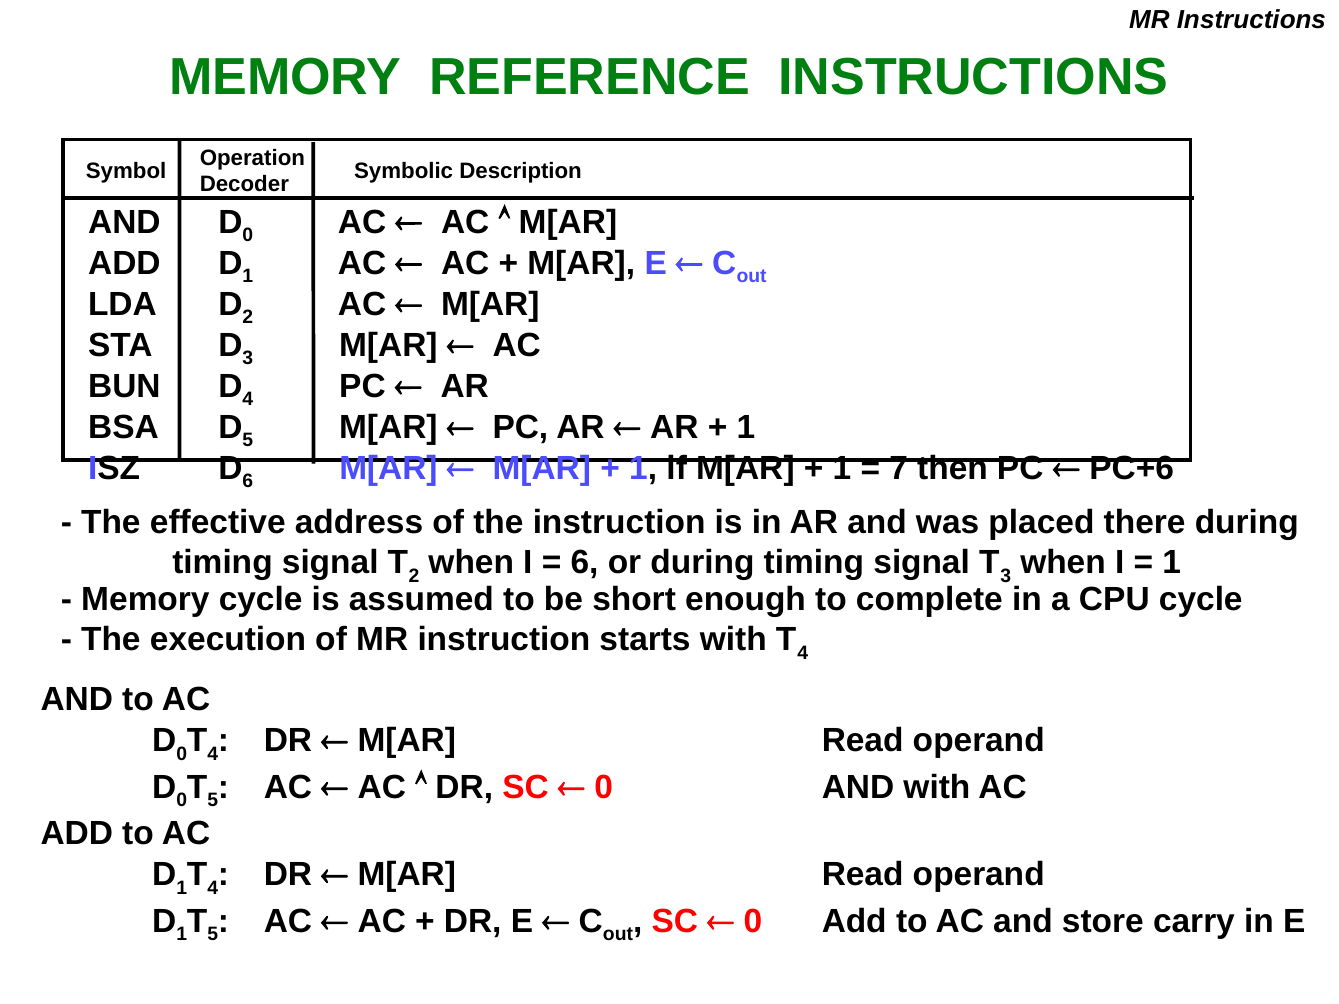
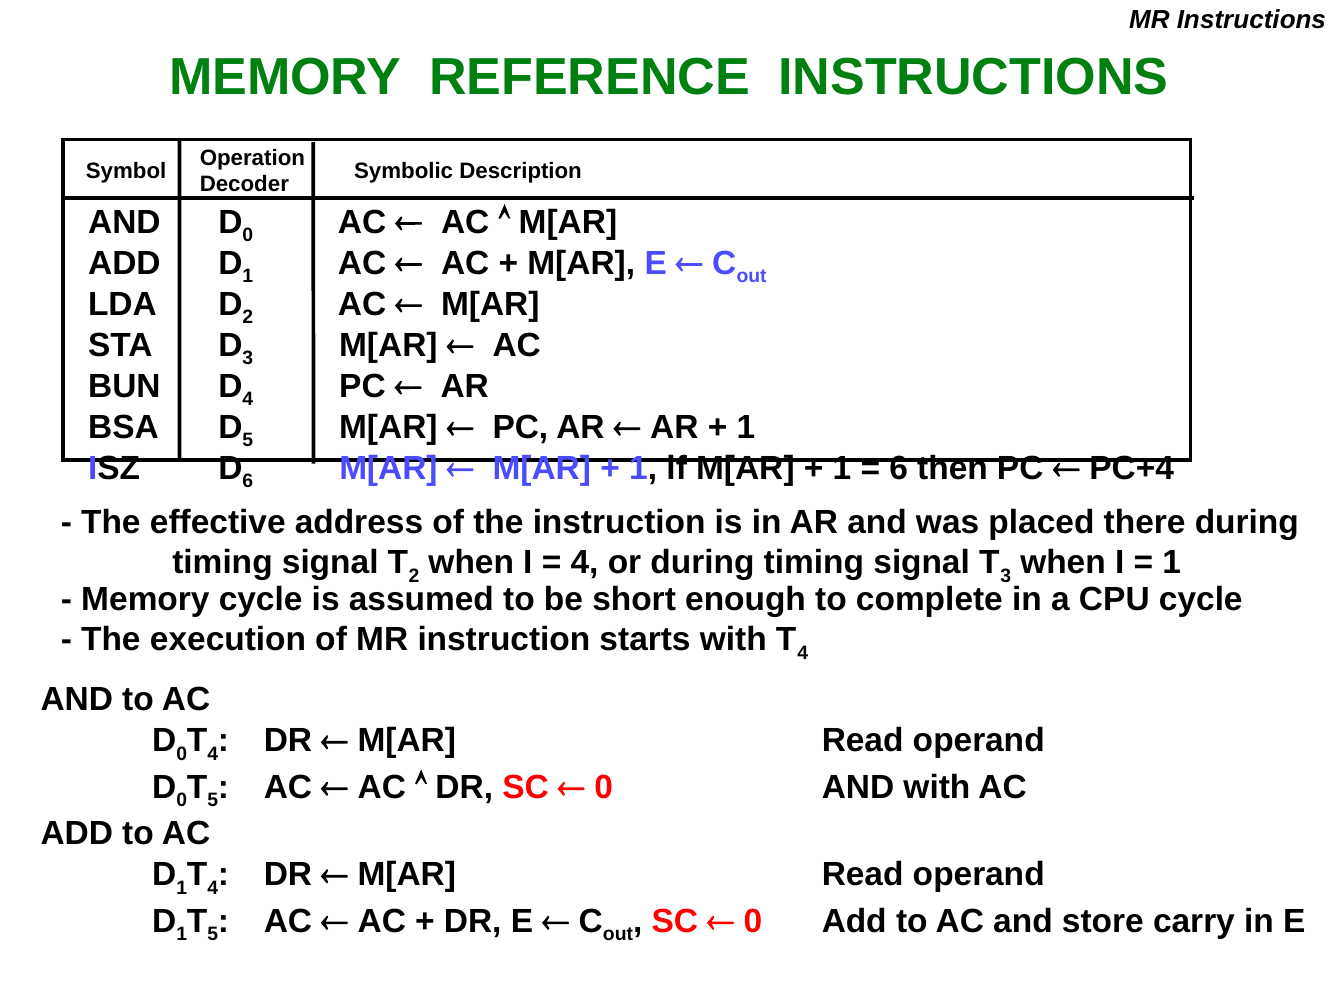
7 at (899, 468): 7 -> 6
PC+6: PC+6 -> PC+4
6 at (585, 563): 6 -> 4
